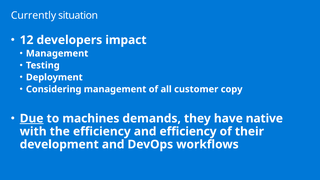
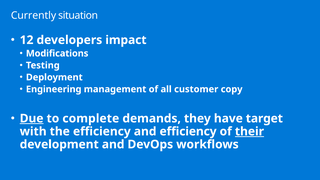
Management at (57, 53): Management -> Modifications
Considering: Considering -> Engineering
machines: machines -> complete
native: native -> target
their underline: none -> present
